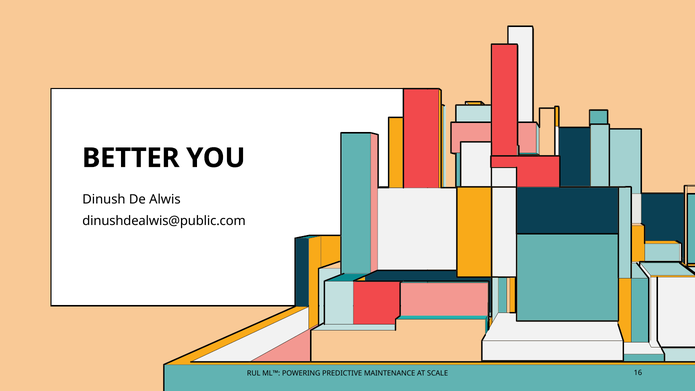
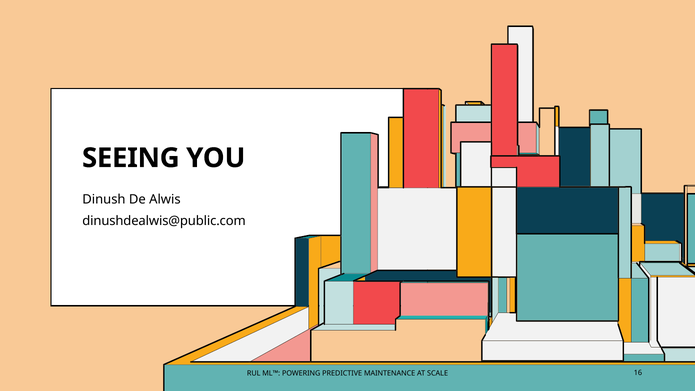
BETTER: BETTER -> SEEING
